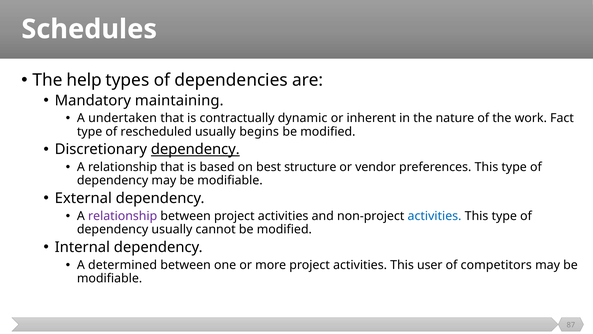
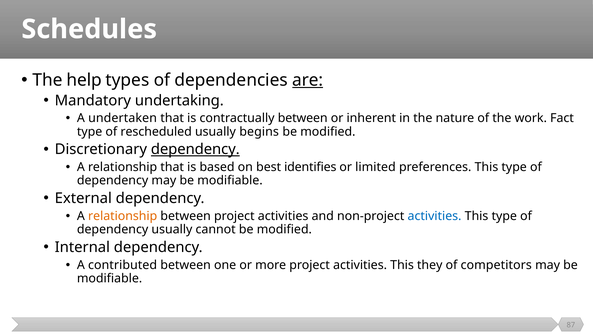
are underline: none -> present
maintaining: maintaining -> undertaking
contractually dynamic: dynamic -> between
structure: structure -> identifies
vendor: vendor -> limited
relationship at (123, 216) colour: purple -> orange
determined: determined -> contributed
user: user -> they
